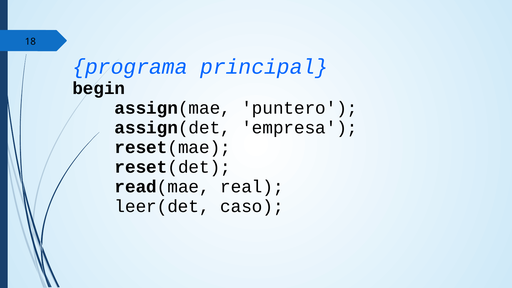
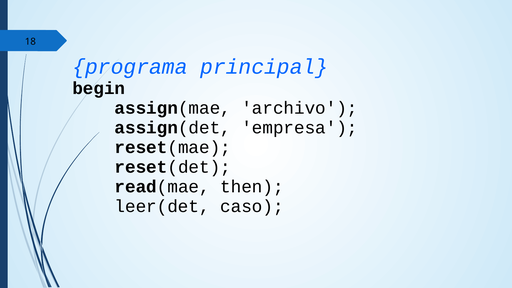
puntero: puntero -> archivo
real: real -> then
